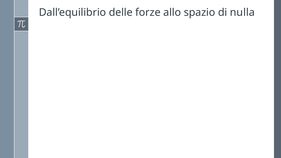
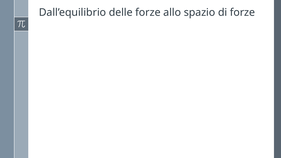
di nulla: nulla -> forze
